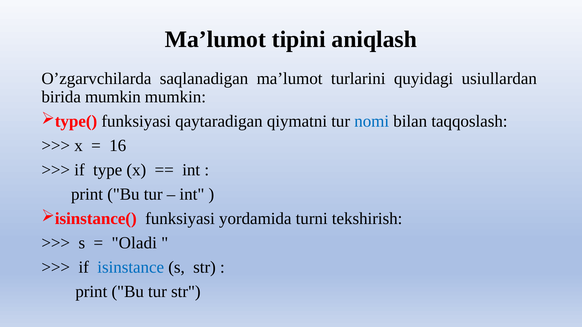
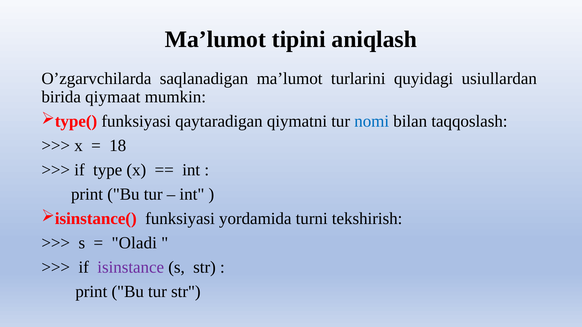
birida mumkin: mumkin -> qiymaat
16: 16 -> 18
isinstance colour: blue -> purple
